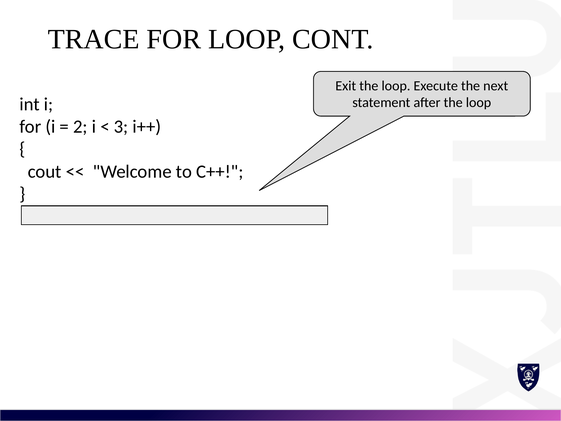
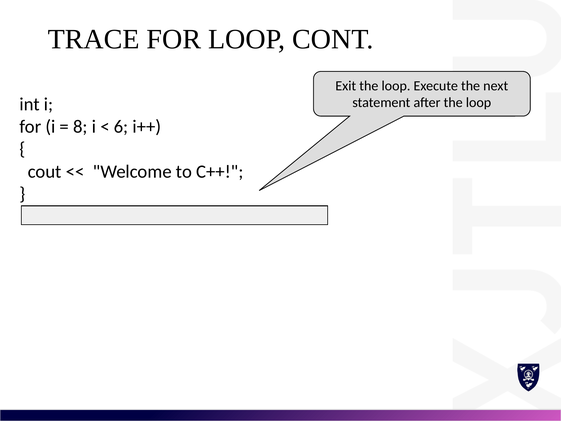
2: 2 -> 8
3: 3 -> 6
